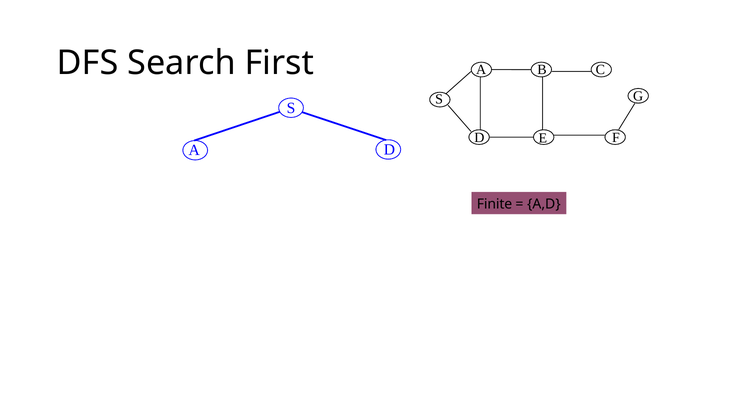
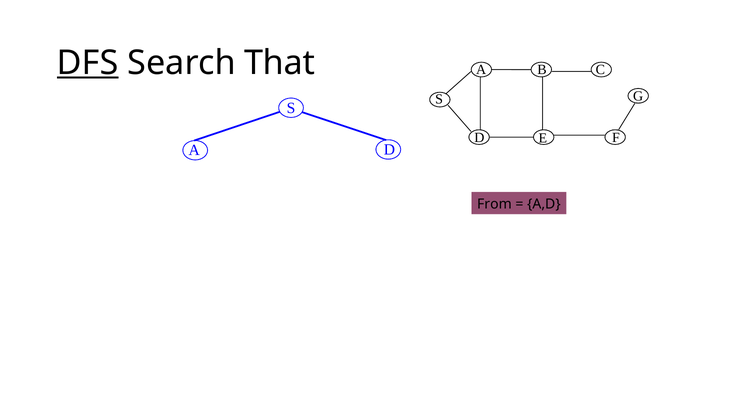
DFS underline: none -> present
First: First -> That
Finite: Finite -> From
